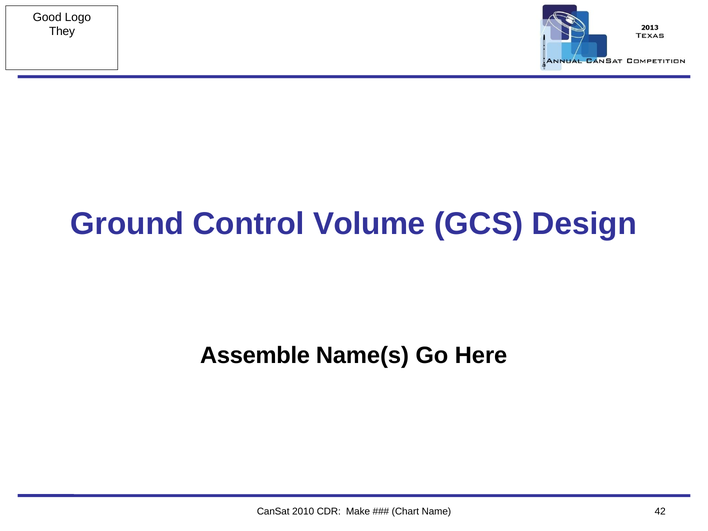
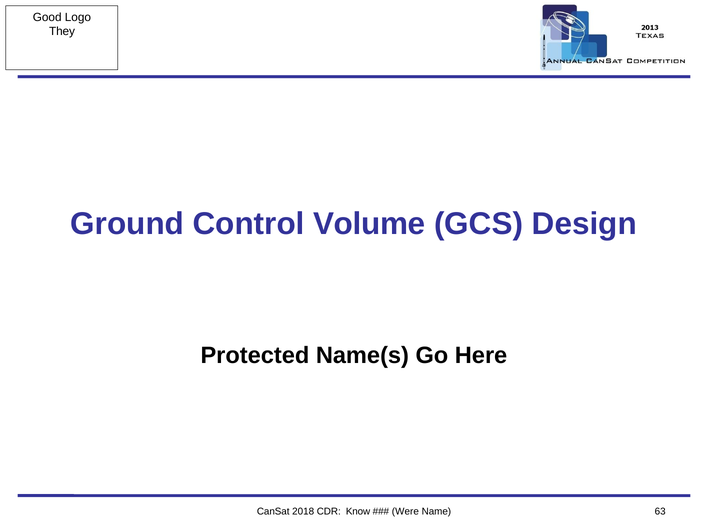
Assemble: Assemble -> Protected
2010: 2010 -> 2018
Make: Make -> Know
Chart: Chart -> Were
42: 42 -> 63
